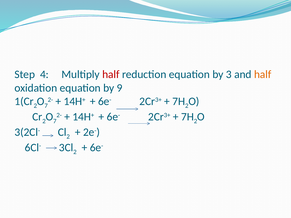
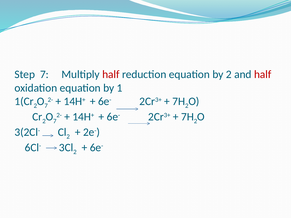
Step 4: 4 -> 7
by 3: 3 -> 2
half at (263, 74) colour: orange -> red
9: 9 -> 1
